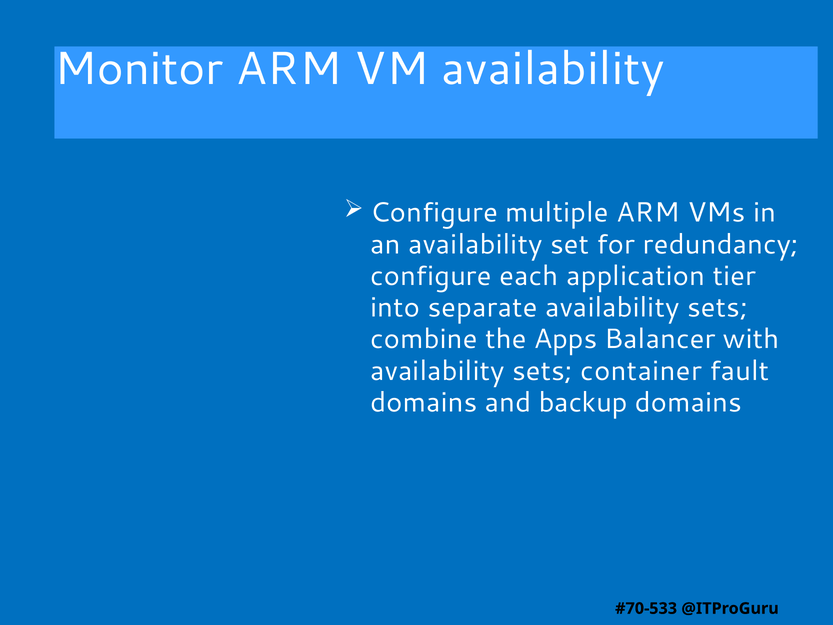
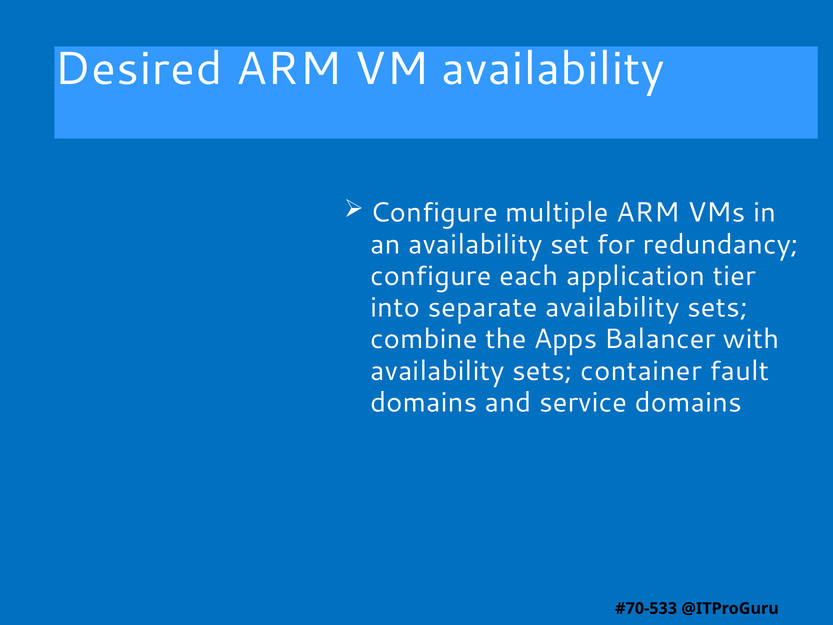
Monitor: Monitor -> Desired
backup: backup -> service
